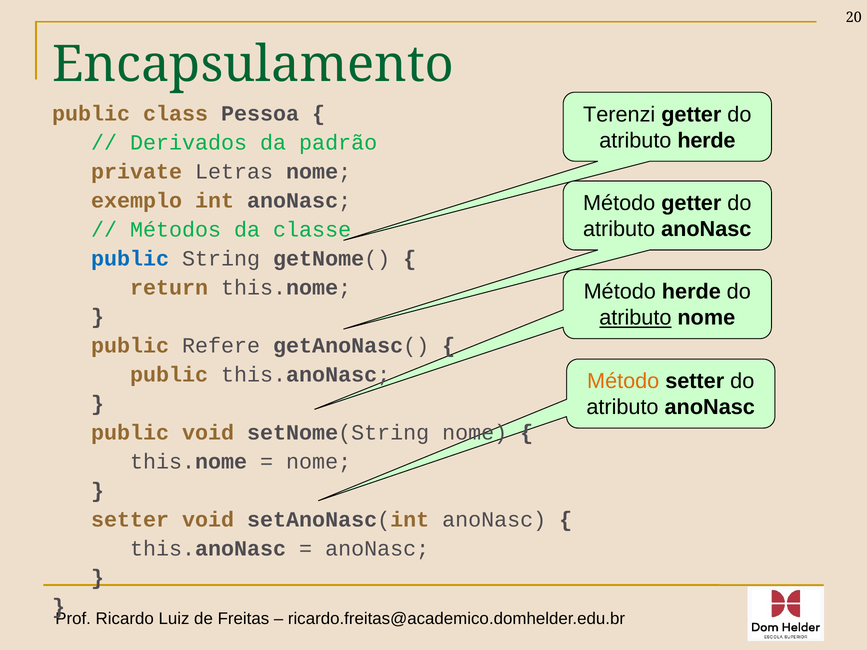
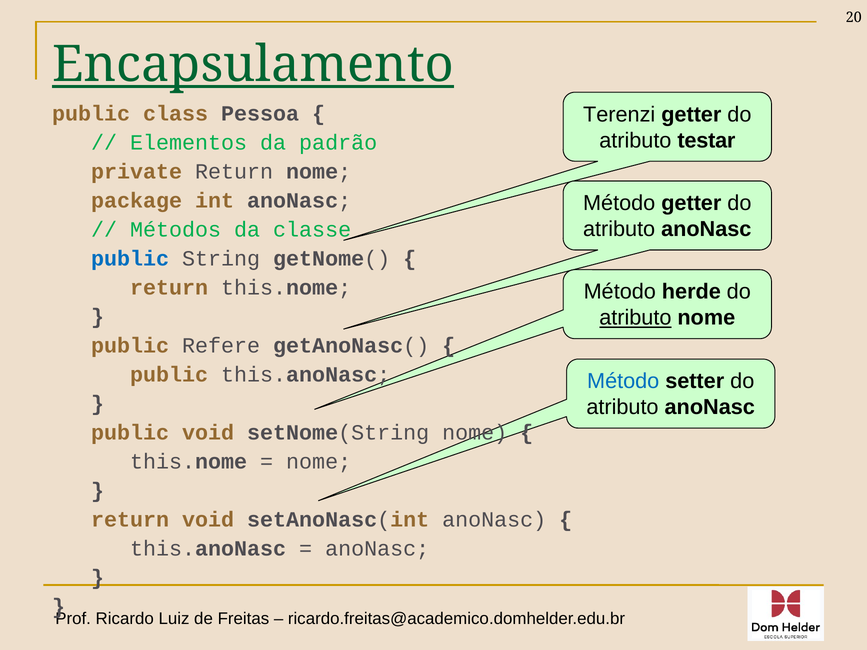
Encapsulamento underline: none -> present
atributo herde: herde -> testar
Derivados: Derivados -> Elementos
private Letras: Letras -> Return
exemplo: exemplo -> package
Método at (623, 381) colour: orange -> blue
setter at (130, 520): setter -> return
